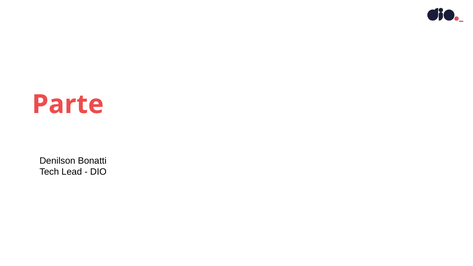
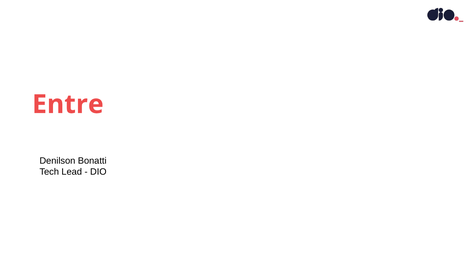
Parte: Parte -> Entre
